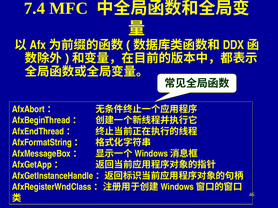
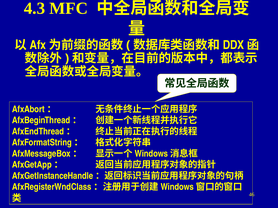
7.4: 7.4 -> 4.3
